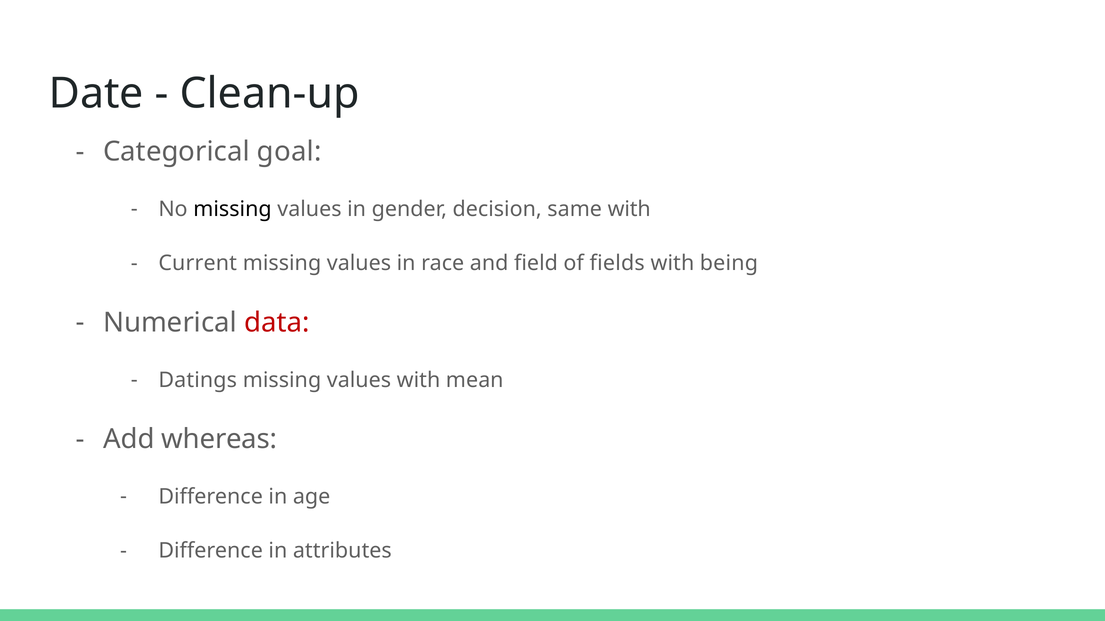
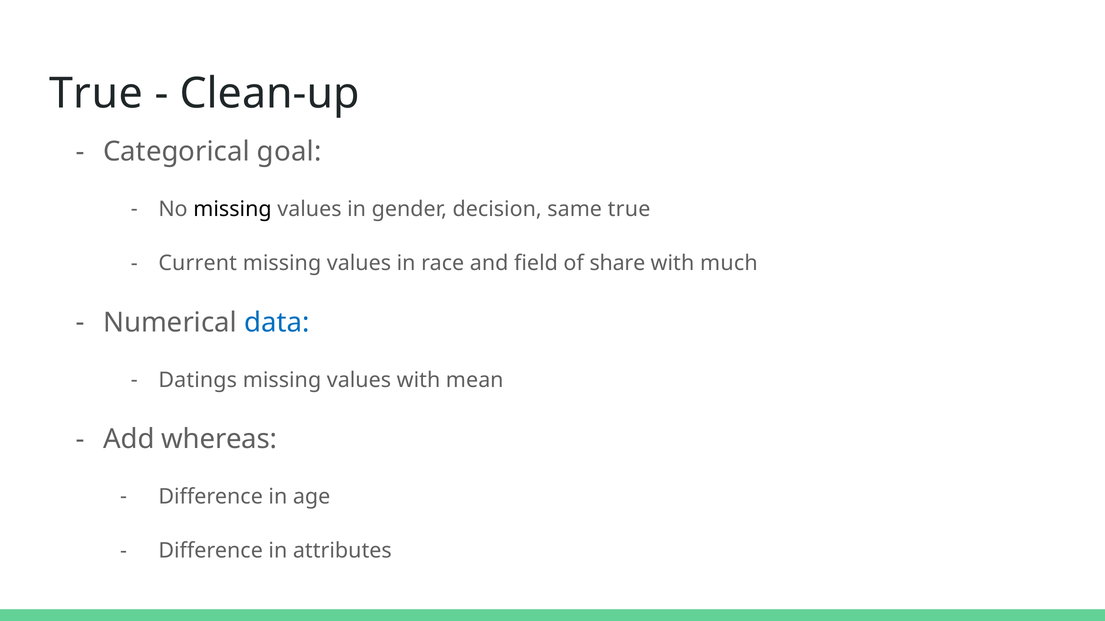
Date at (96, 94): Date -> True
same with: with -> true
fields: fields -> share
being: being -> much
data colour: red -> blue
